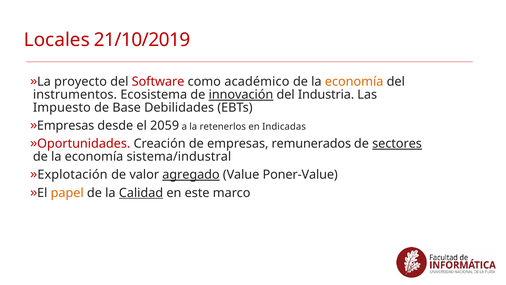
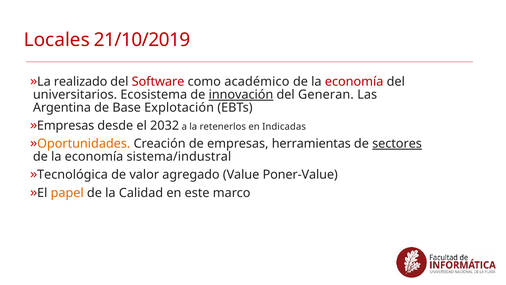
proyecto: proyecto -> realizado
economía at (354, 82) colour: orange -> red
instrumentos: instrumentos -> universitarios
Industria: Industria -> Generan
Impuesto: Impuesto -> Argentina
Debilidades: Debilidades -> Explotación
2059: 2059 -> 2032
Oportunidades colour: red -> orange
remunerados: remunerados -> herramientas
Explotación: Explotación -> Tecnológica
agregado underline: present -> none
Calidad underline: present -> none
